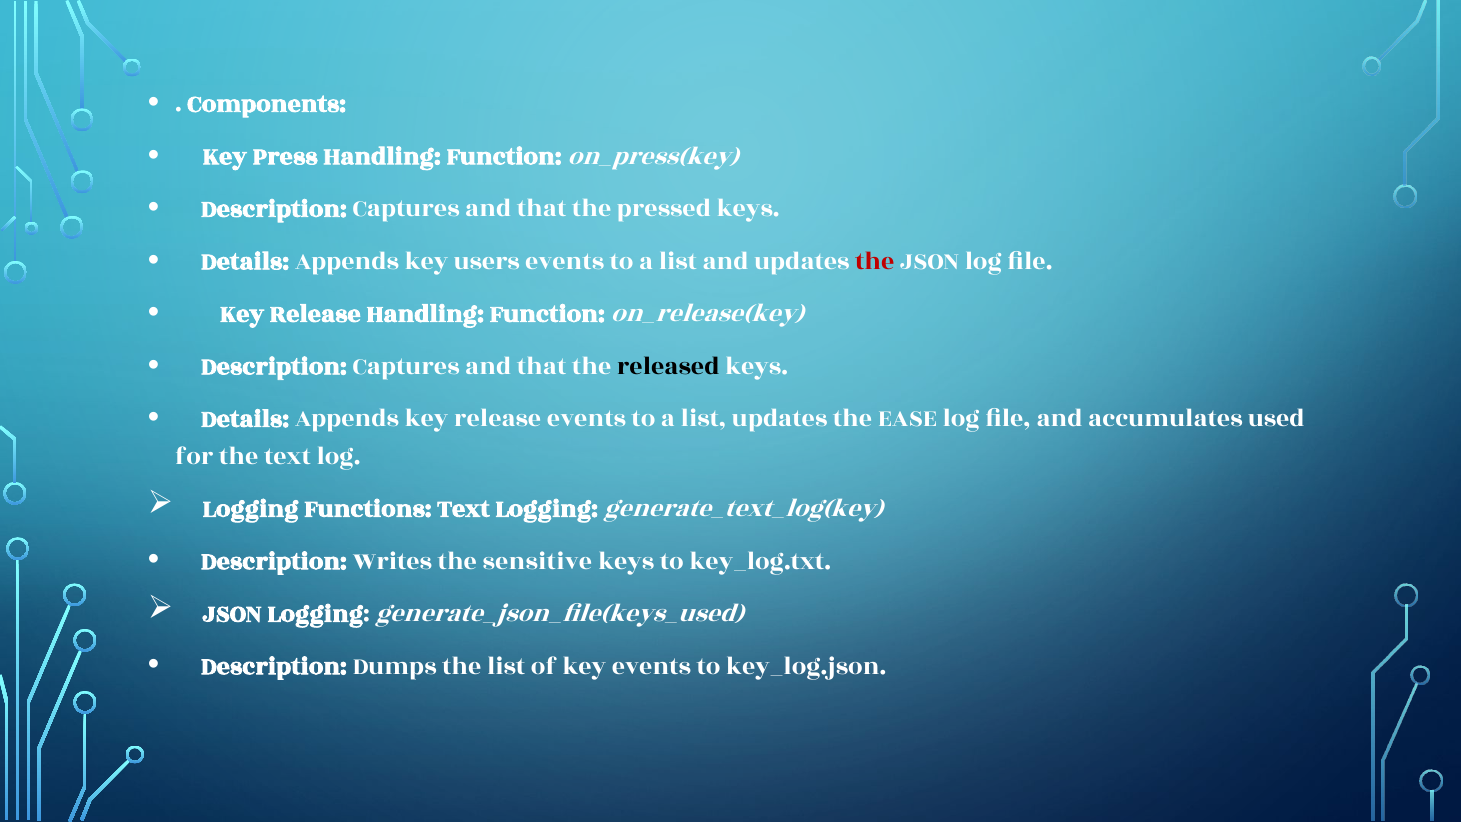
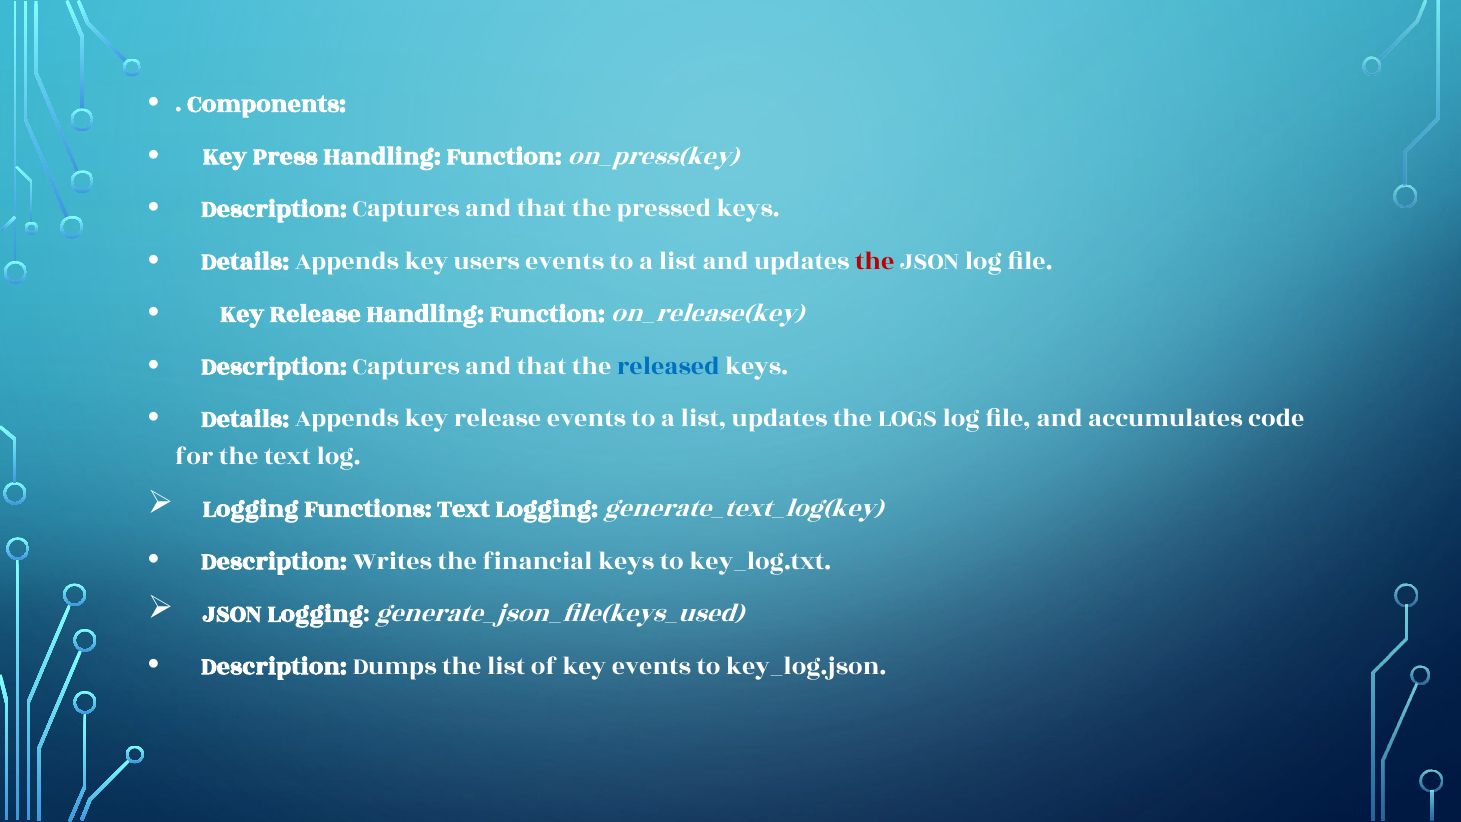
released colour: black -> blue
EASE: EASE -> LOGS
used: used -> code
sensitive: sensitive -> financial
